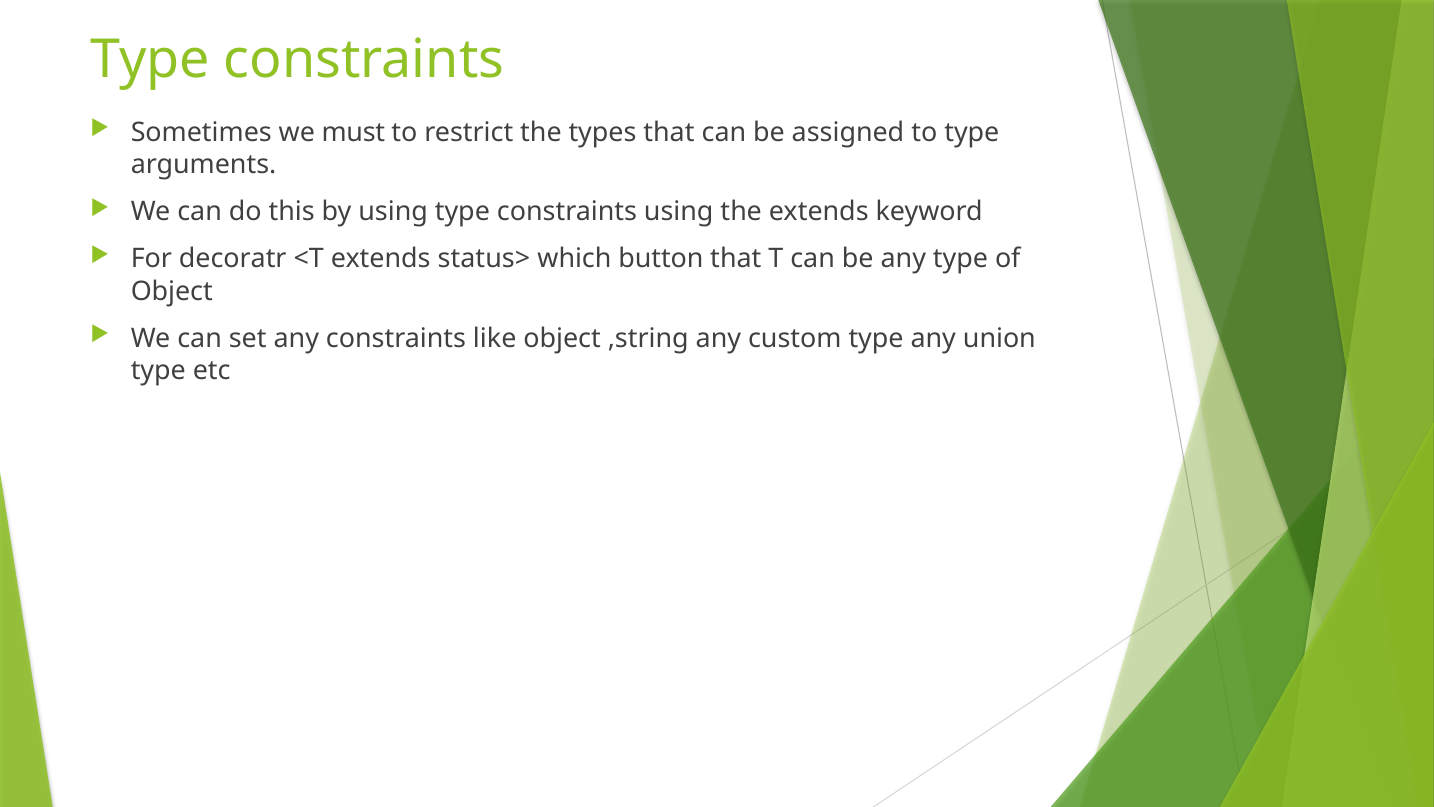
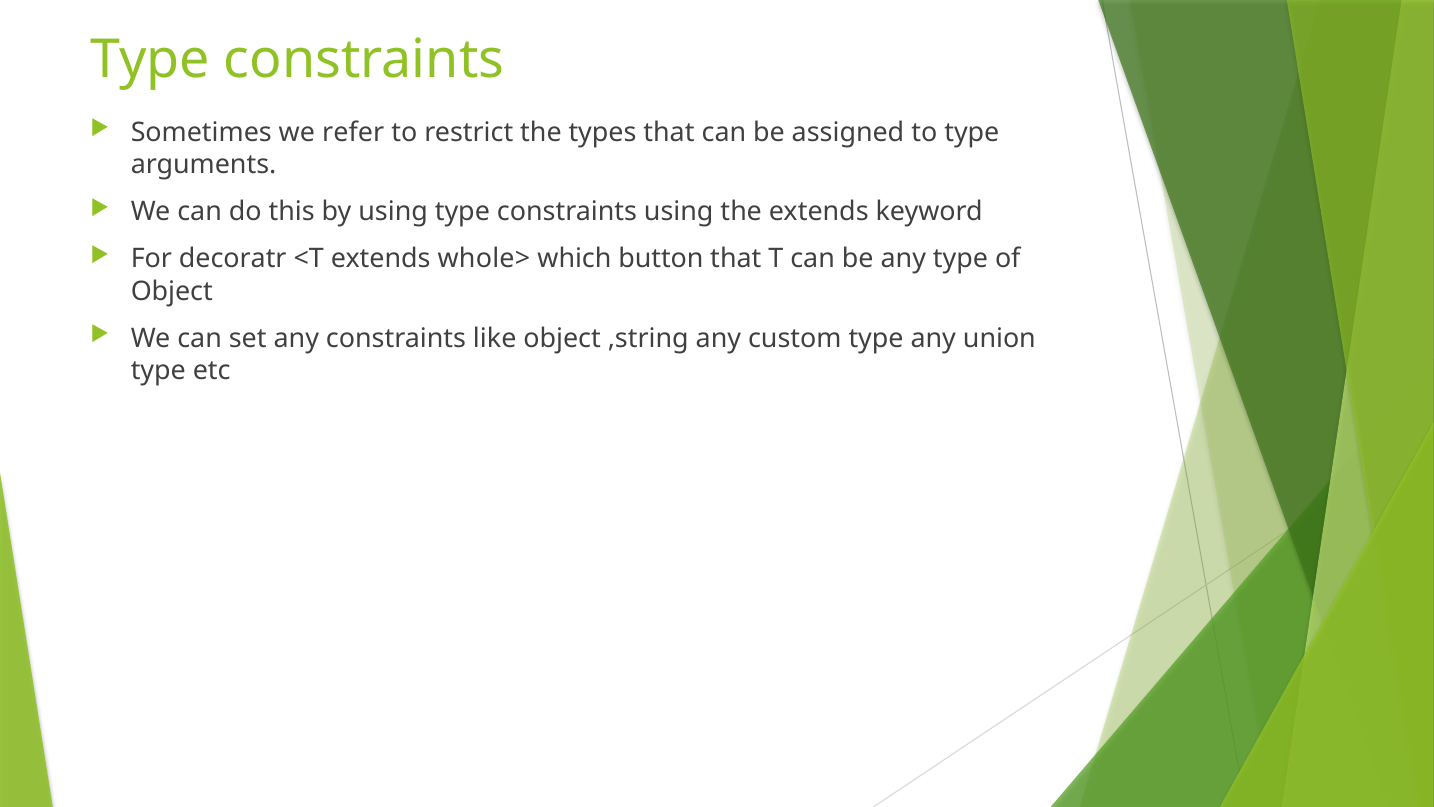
must: must -> refer
status>: status> -> whole>
